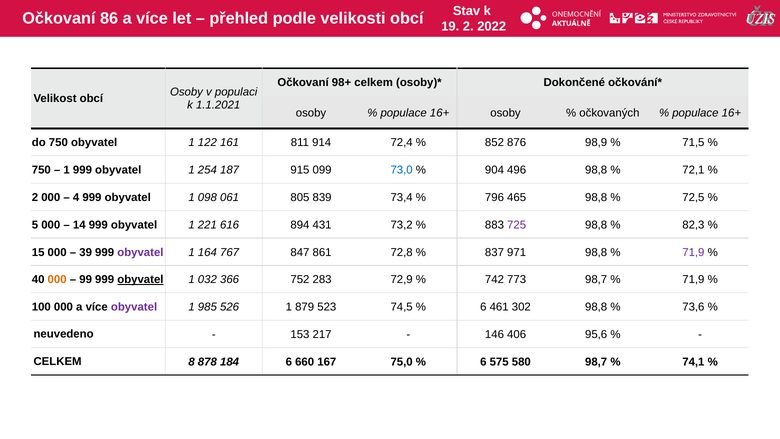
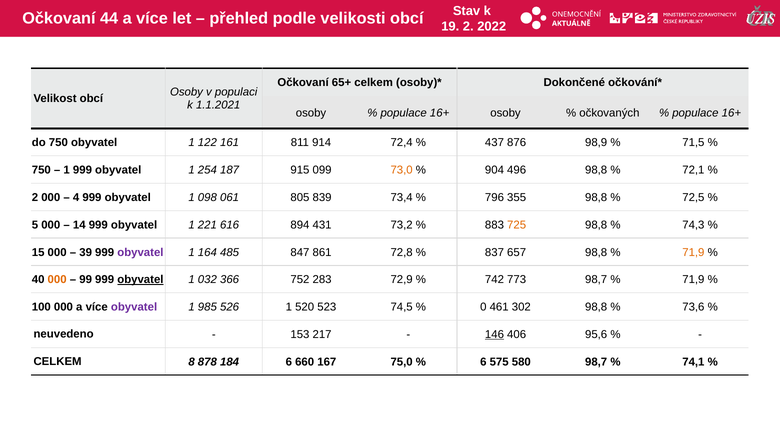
86: 86 -> 44
98+: 98+ -> 65+
852: 852 -> 437
73,0 colour: blue -> orange
465: 465 -> 355
725 colour: purple -> orange
82,3: 82,3 -> 74,3
767: 767 -> 485
971: 971 -> 657
71,9 at (693, 252) colour: purple -> orange
879: 879 -> 520
6 at (483, 307): 6 -> 0
146 underline: none -> present
